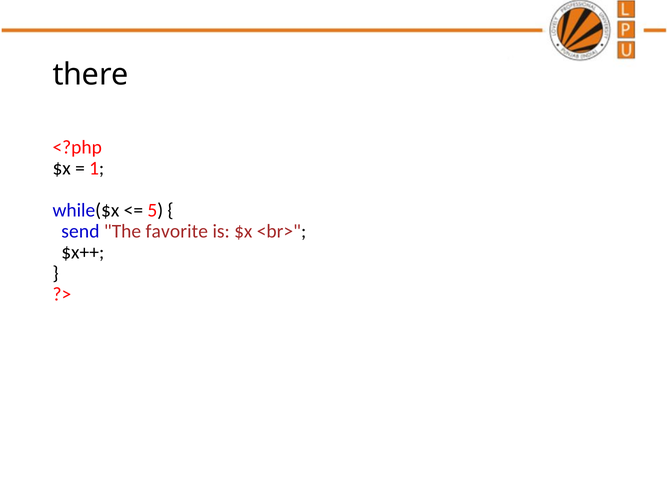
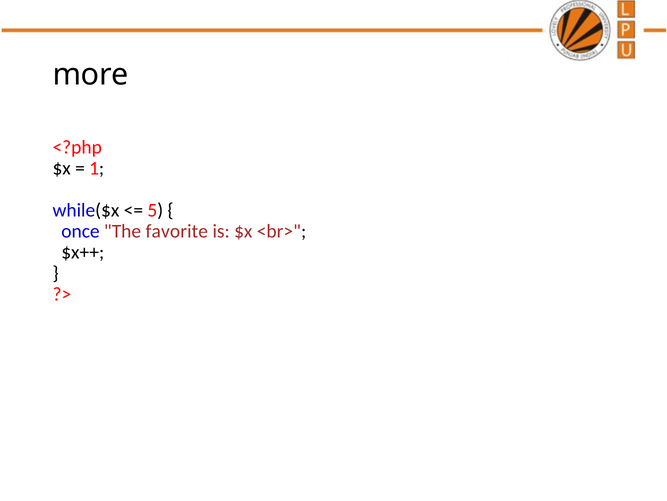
there: there -> more
send: send -> once
